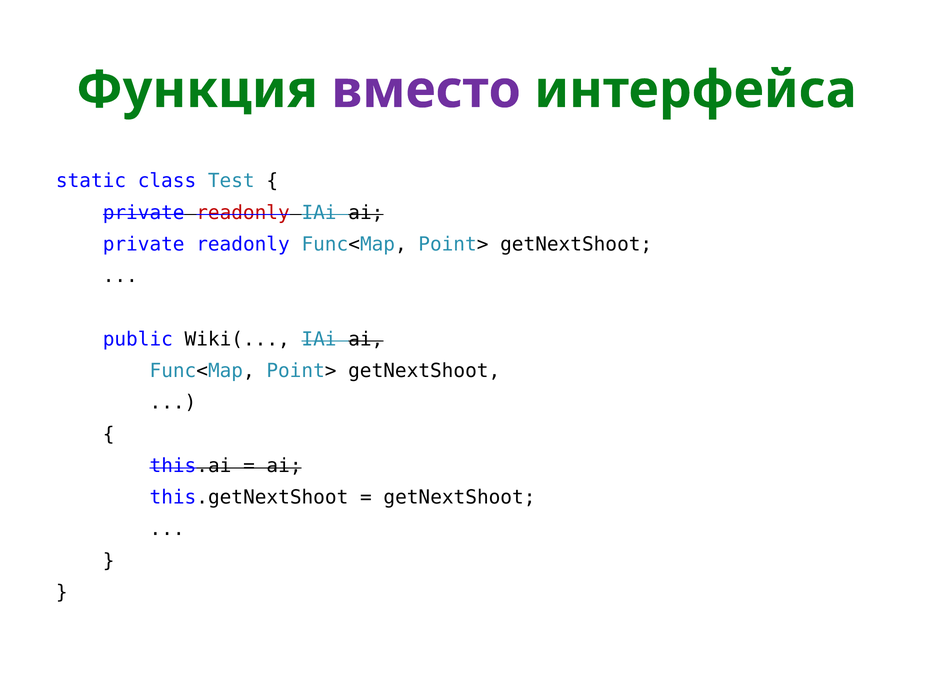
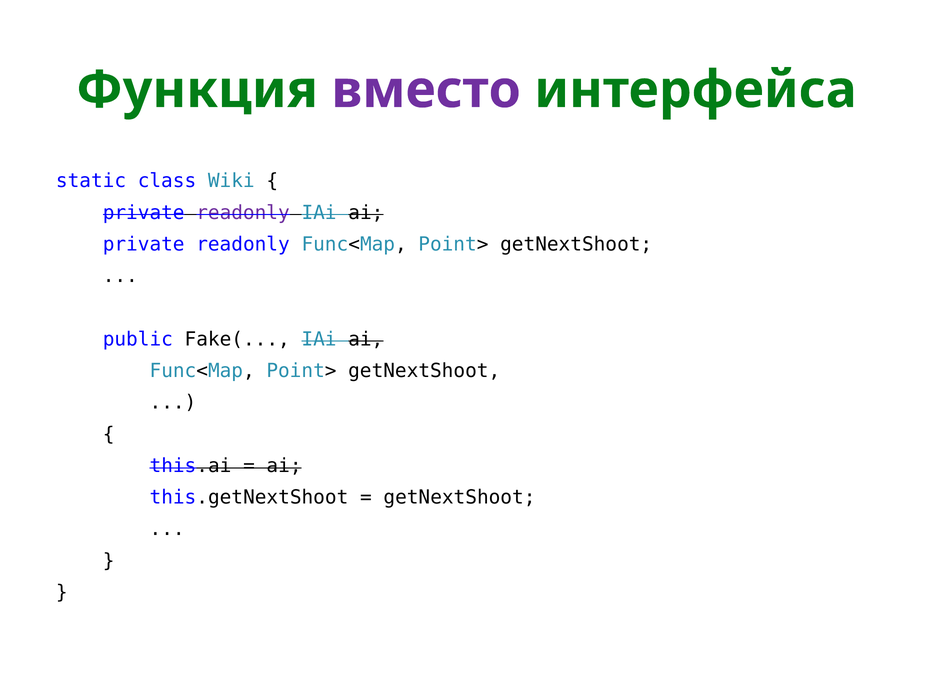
Test: Test -> Wiki
readonly at (243, 213) colour: red -> purple
Wiki(: Wiki( -> Fake(
